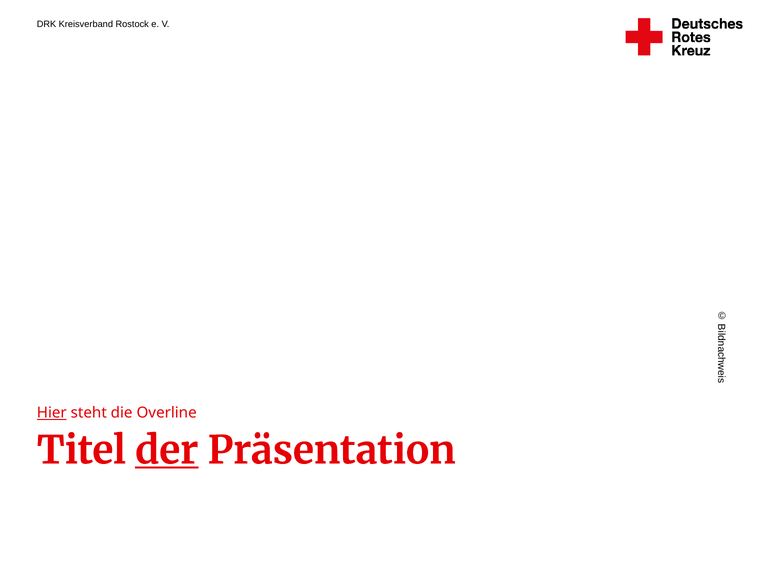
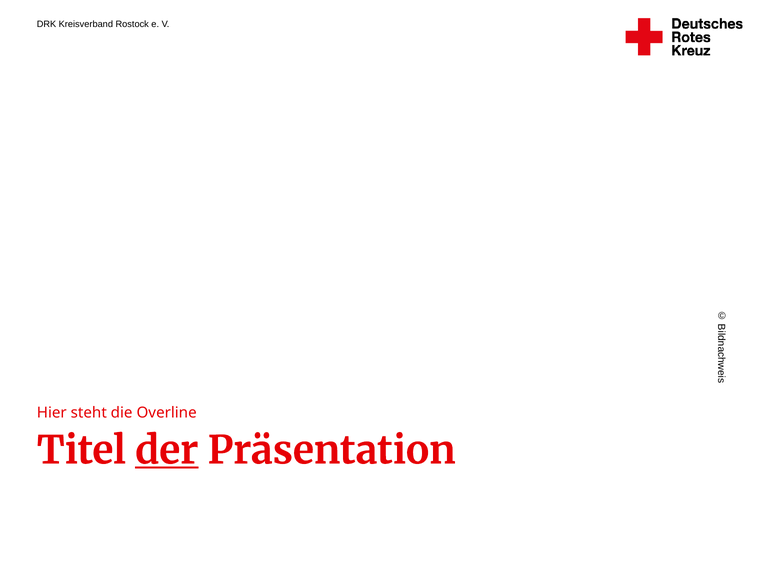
Hier underline: present -> none
